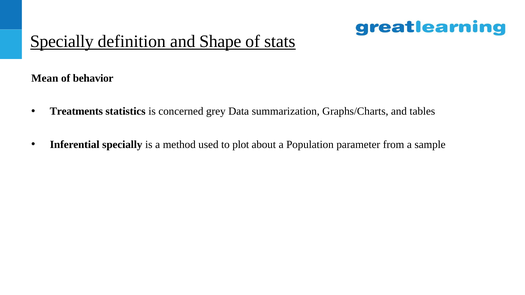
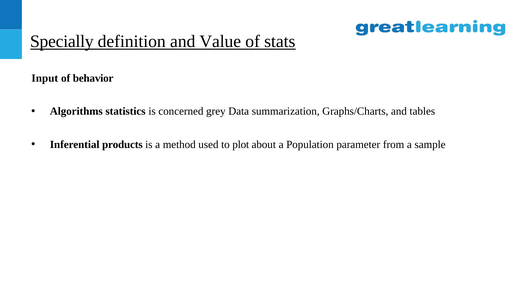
Shape: Shape -> Value
Mean: Mean -> Input
Treatments: Treatments -> Algorithms
Inferential specially: specially -> products
